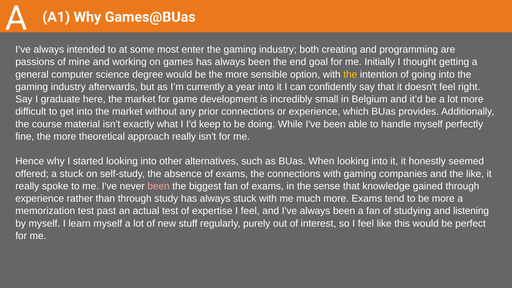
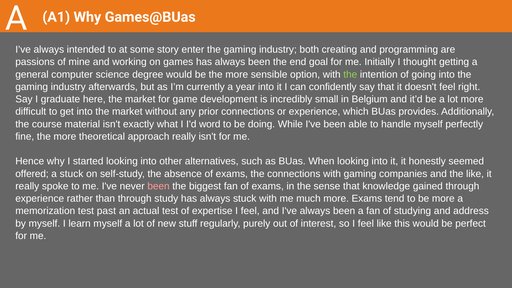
most: most -> story
the at (350, 74) colour: yellow -> light green
keep: keep -> word
listening: listening -> address
